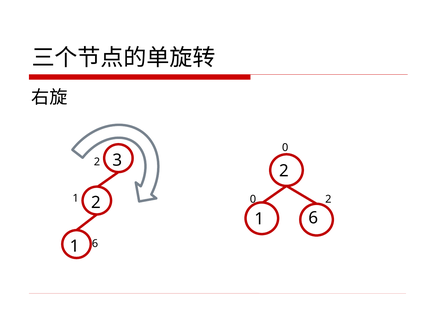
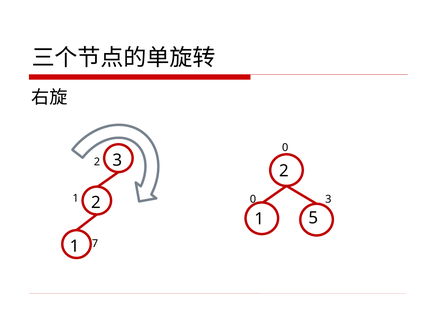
0 2: 2 -> 3
6 at (313, 218): 6 -> 5
6 at (95, 244): 6 -> 7
